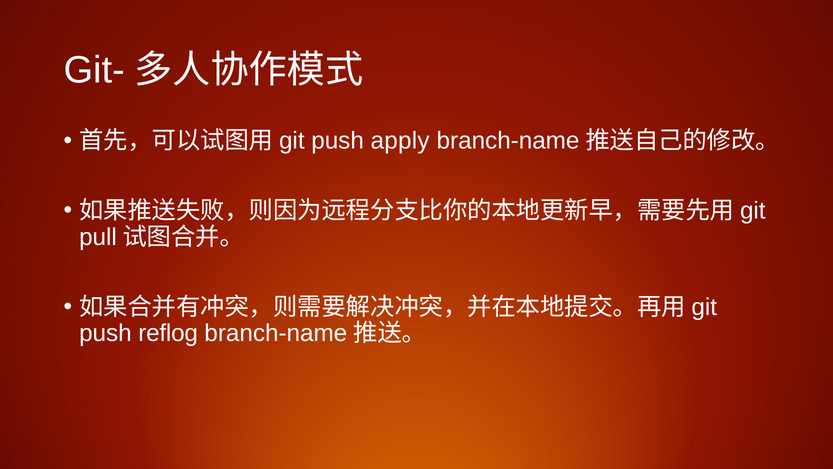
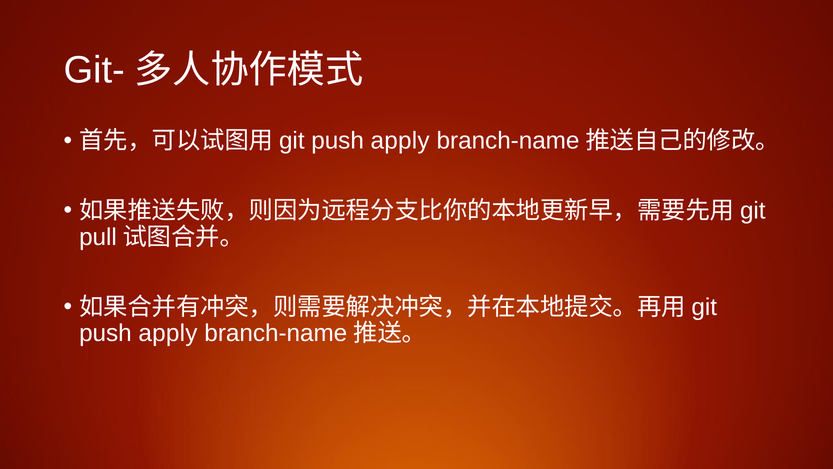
reflog at (168, 333): reflog -> apply
